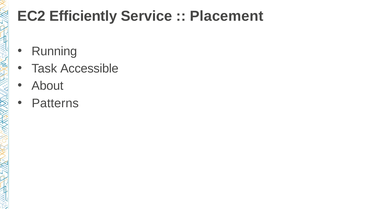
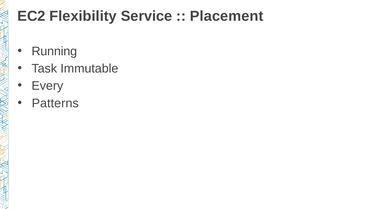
Efficiently: Efficiently -> Flexibility
Accessible: Accessible -> Immutable
About: About -> Every
